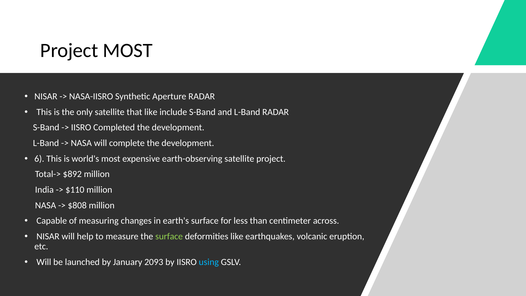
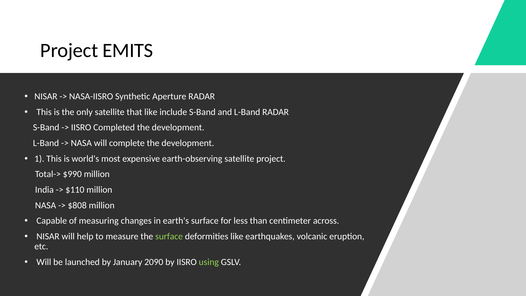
Project MOST: MOST -> EMITS
6: 6 -> 1
$892: $892 -> $990
2093: 2093 -> 2090
using colour: light blue -> light green
